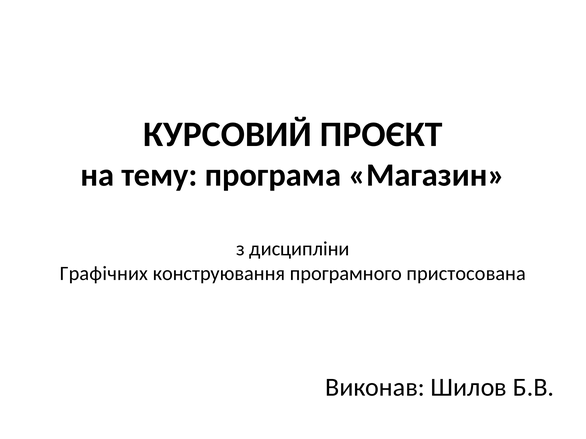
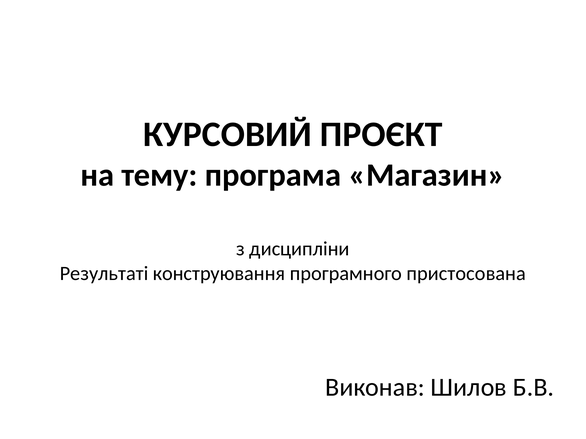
Графічних: Графічних -> Результаті
